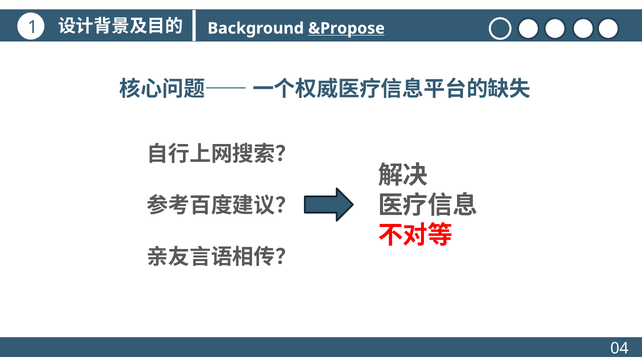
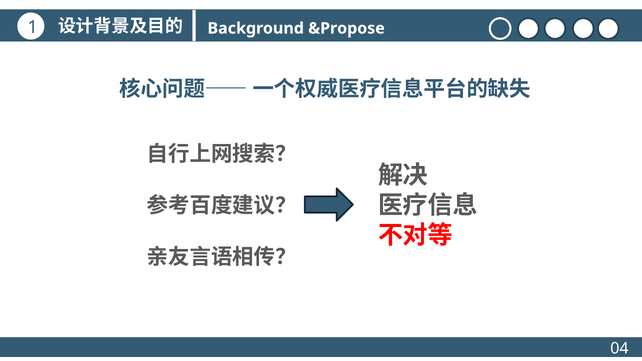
&Propose underline: present -> none
